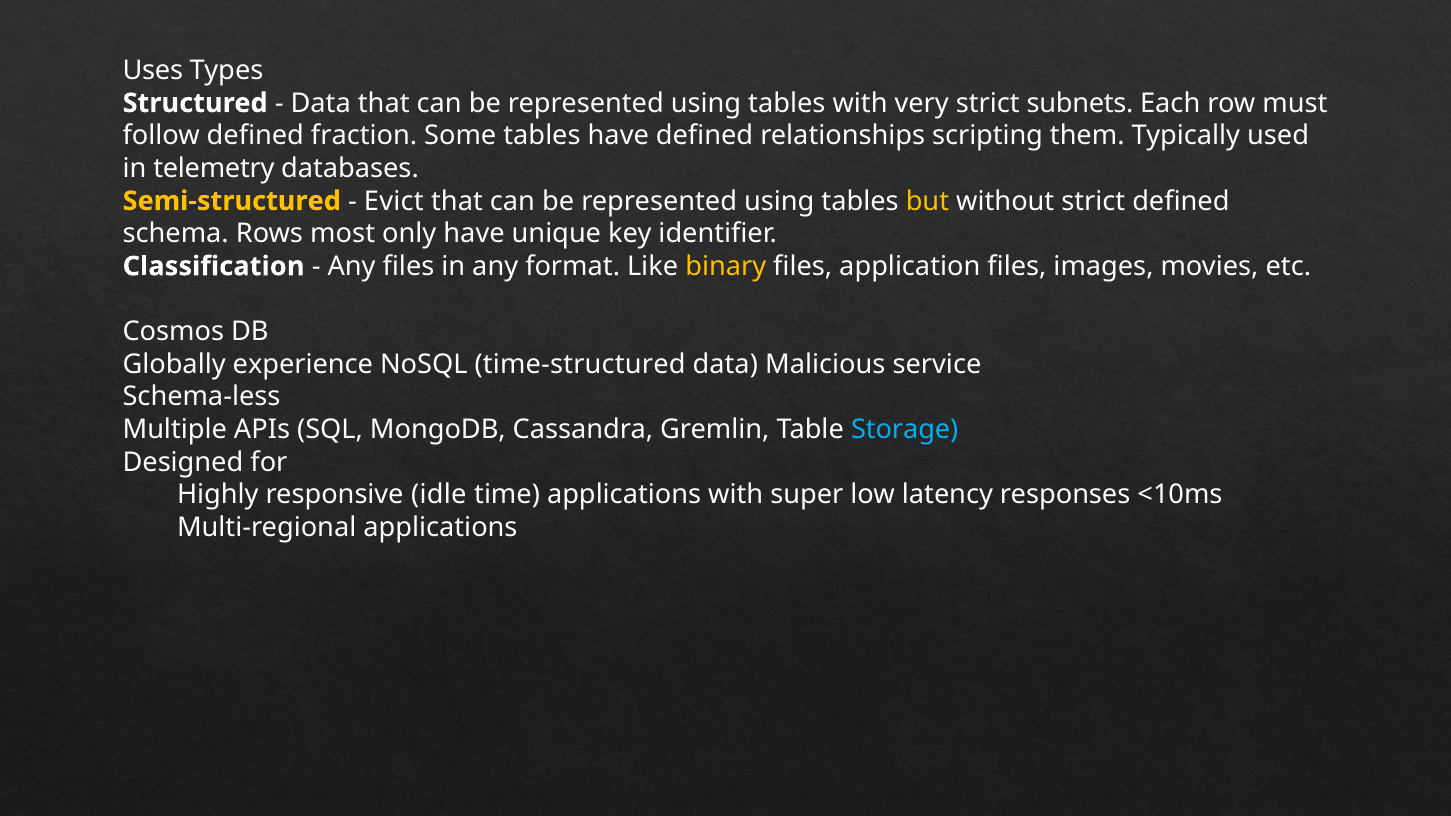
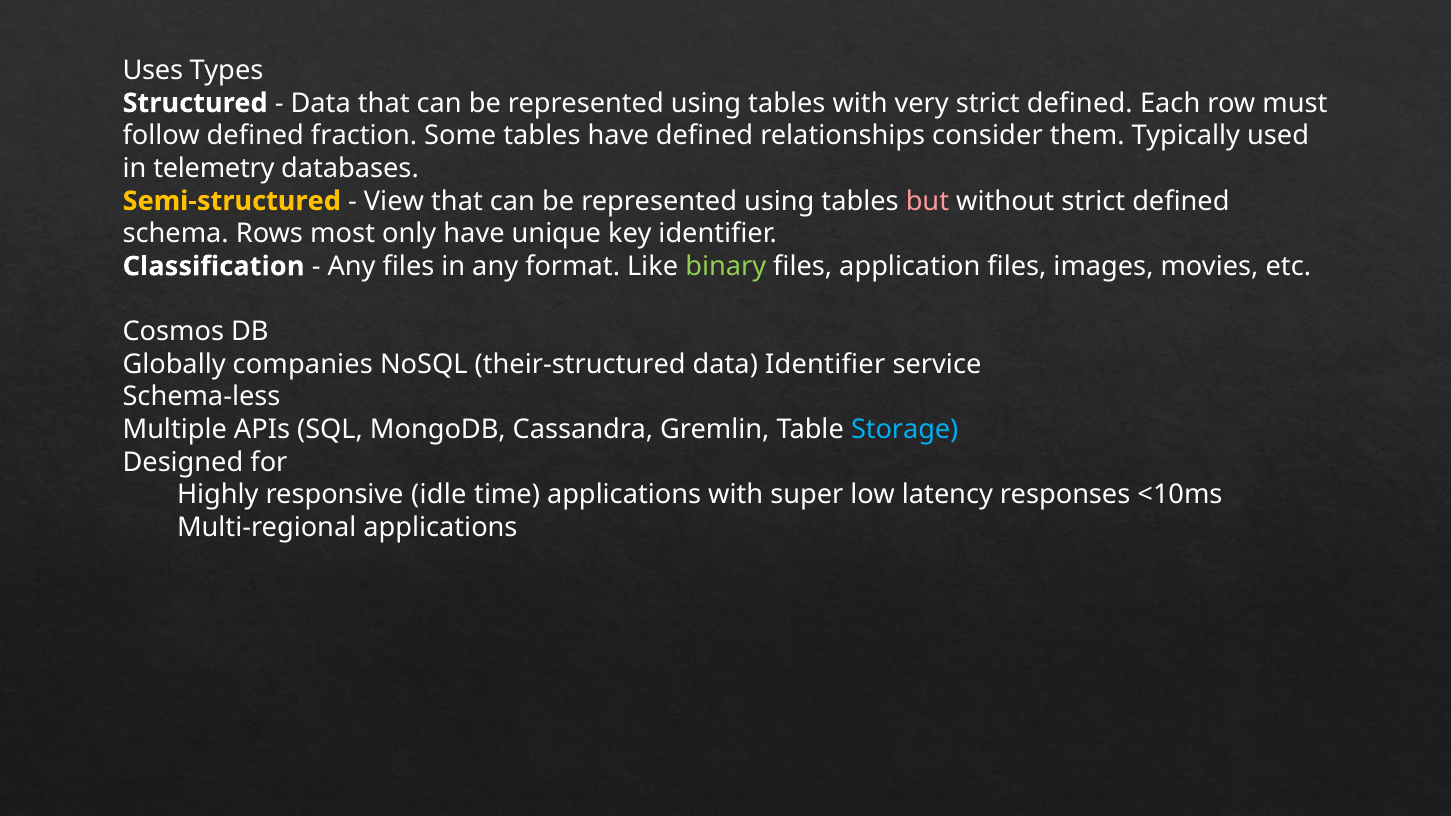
very strict subnets: subnets -> defined
scripting: scripting -> consider
Evict: Evict -> View
but colour: yellow -> pink
binary colour: yellow -> light green
experience: experience -> companies
time-structured: time-structured -> their-structured
data Malicious: Malicious -> Identifier
